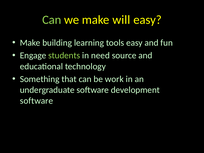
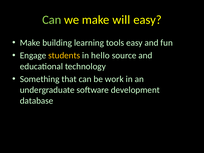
students colour: light green -> yellow
need: need -> hello
software at (36, 101): software -> database
